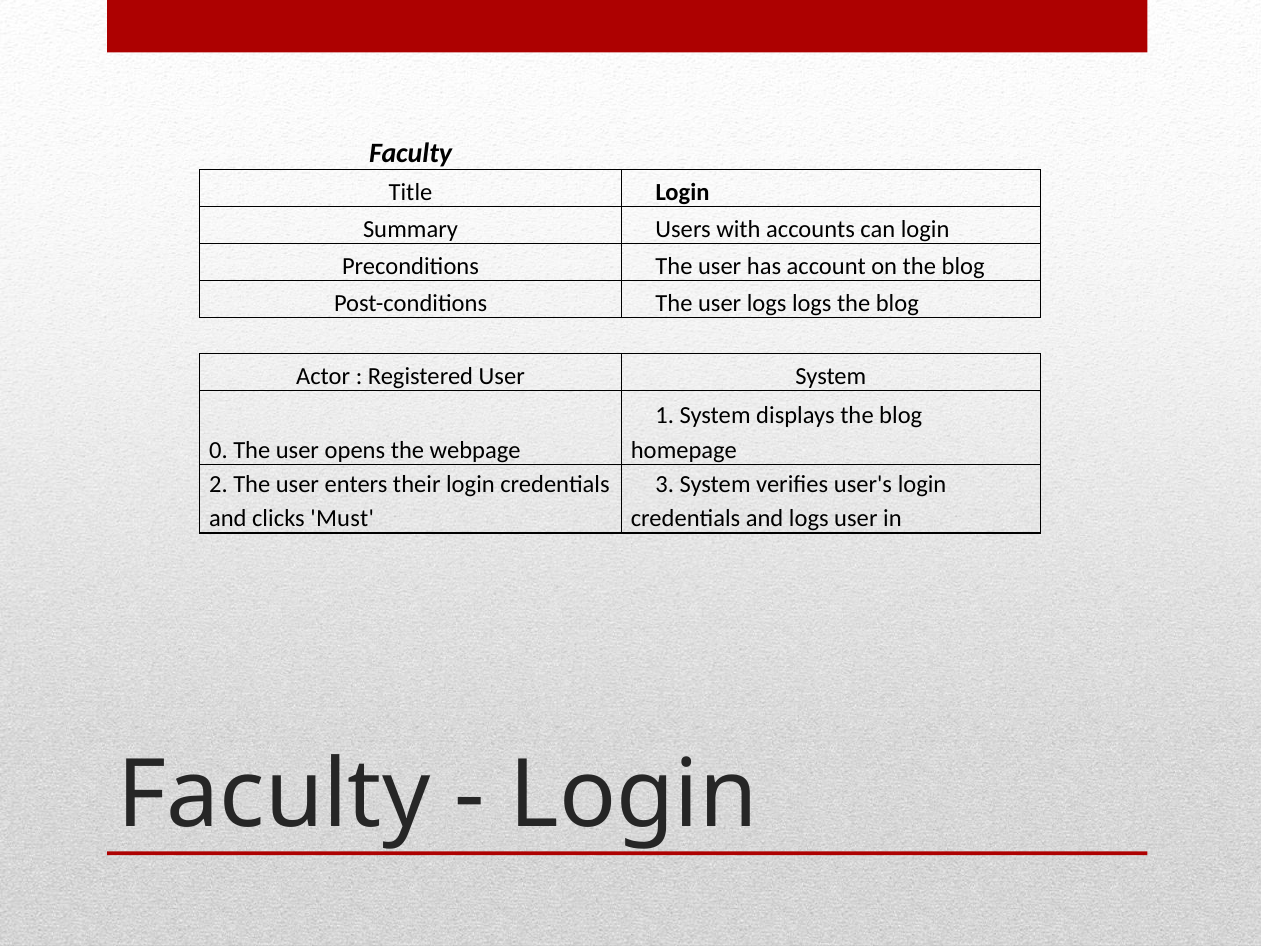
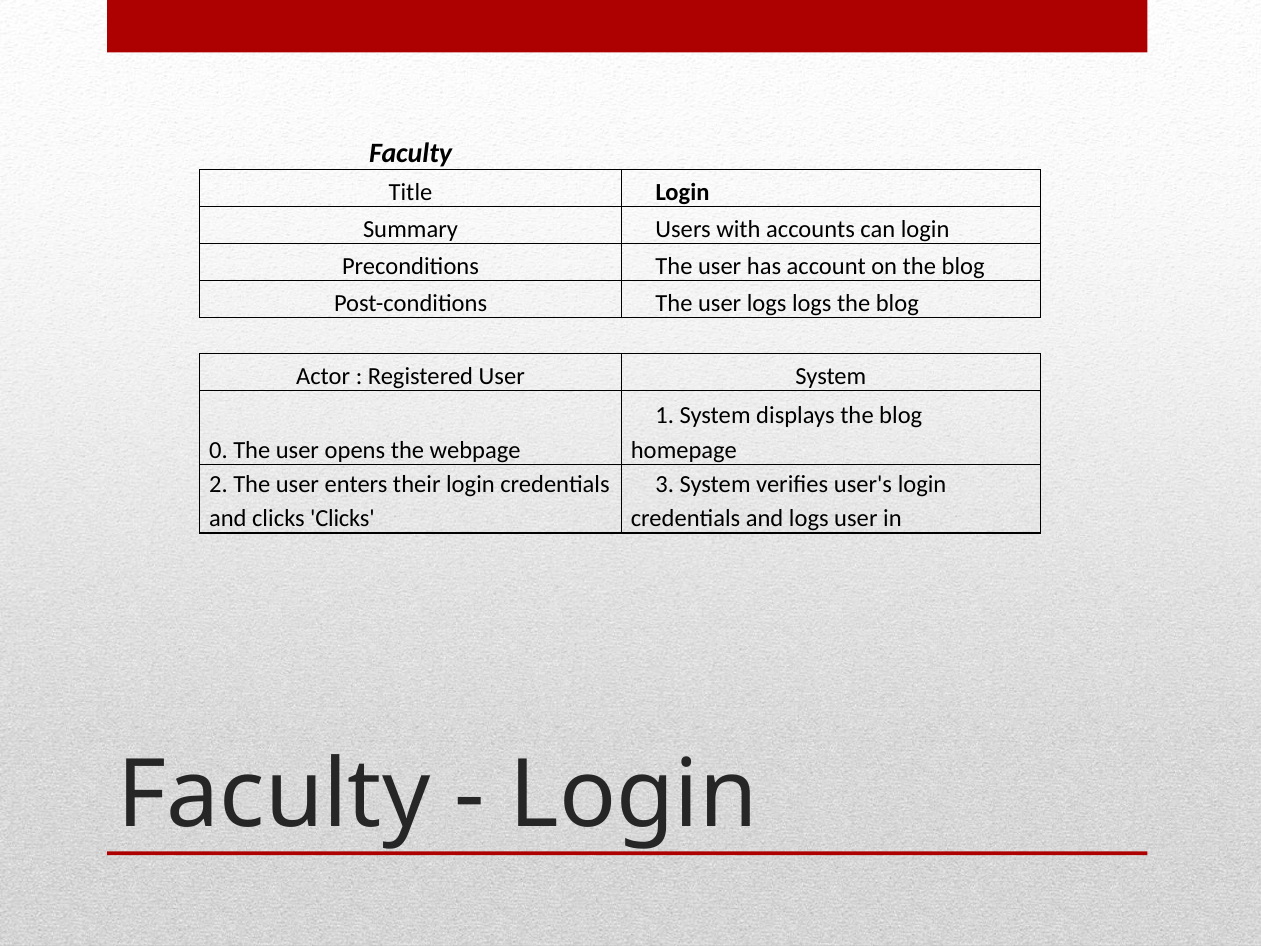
clicks Must: Must -> Clicks
